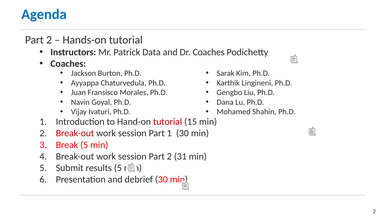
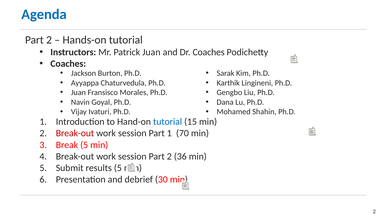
Patrick Data: Data -> Juan
tutorial at (168, 122) colour: red -> blue
1 30: 30 -> 70
31: 31 -> 36
